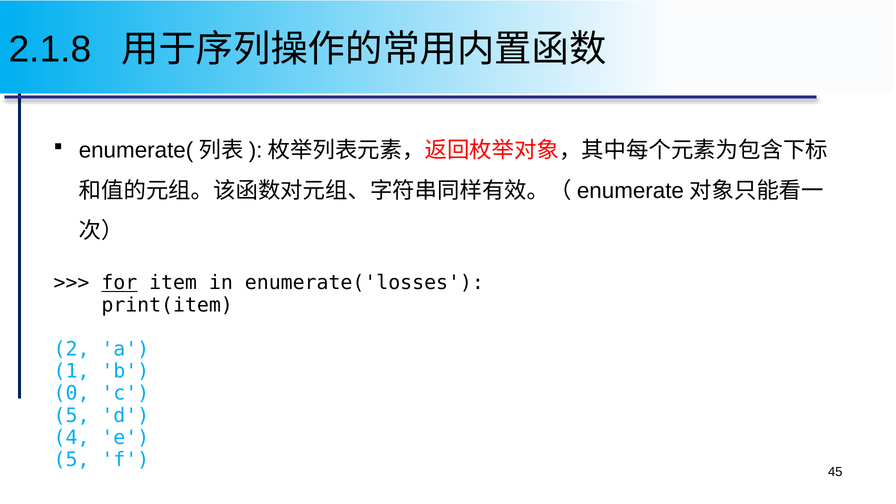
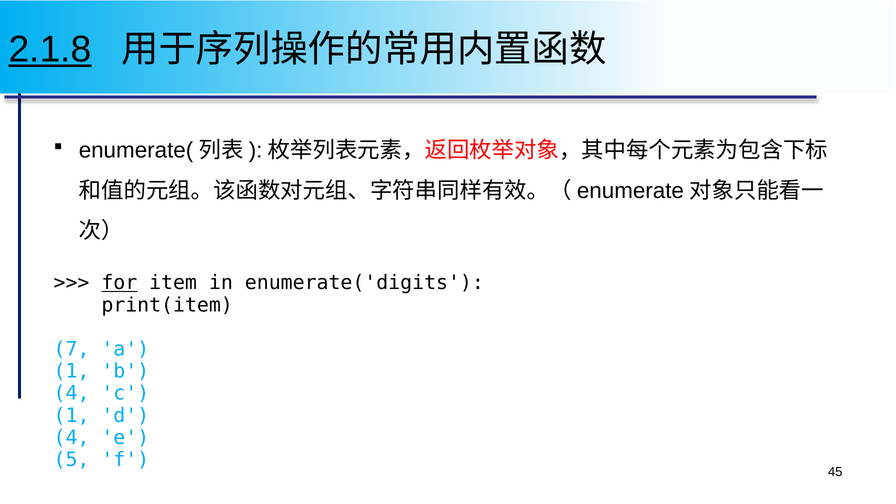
2.1.8 underline: none -> present
enumerate('losses: enumerate('losses -> enumerate('digits
2: 2 -> 7
0 at (72, 393): 0 -> 4
5 at (72, 416): 5 -> 1
